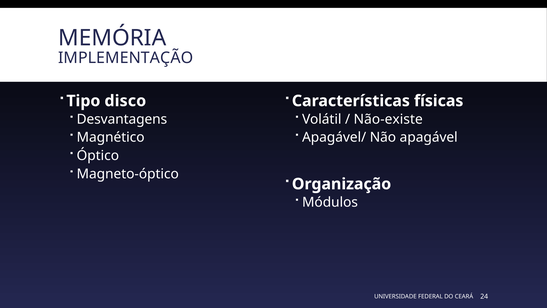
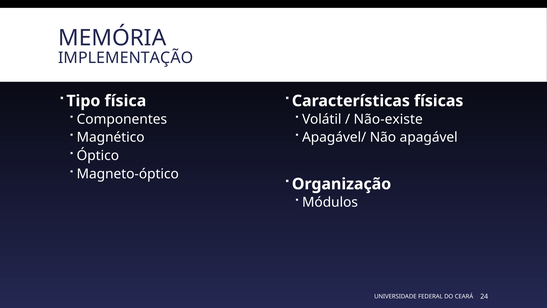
disco: disco -> física
Desvantagens: Desvantagens -> Componentes
